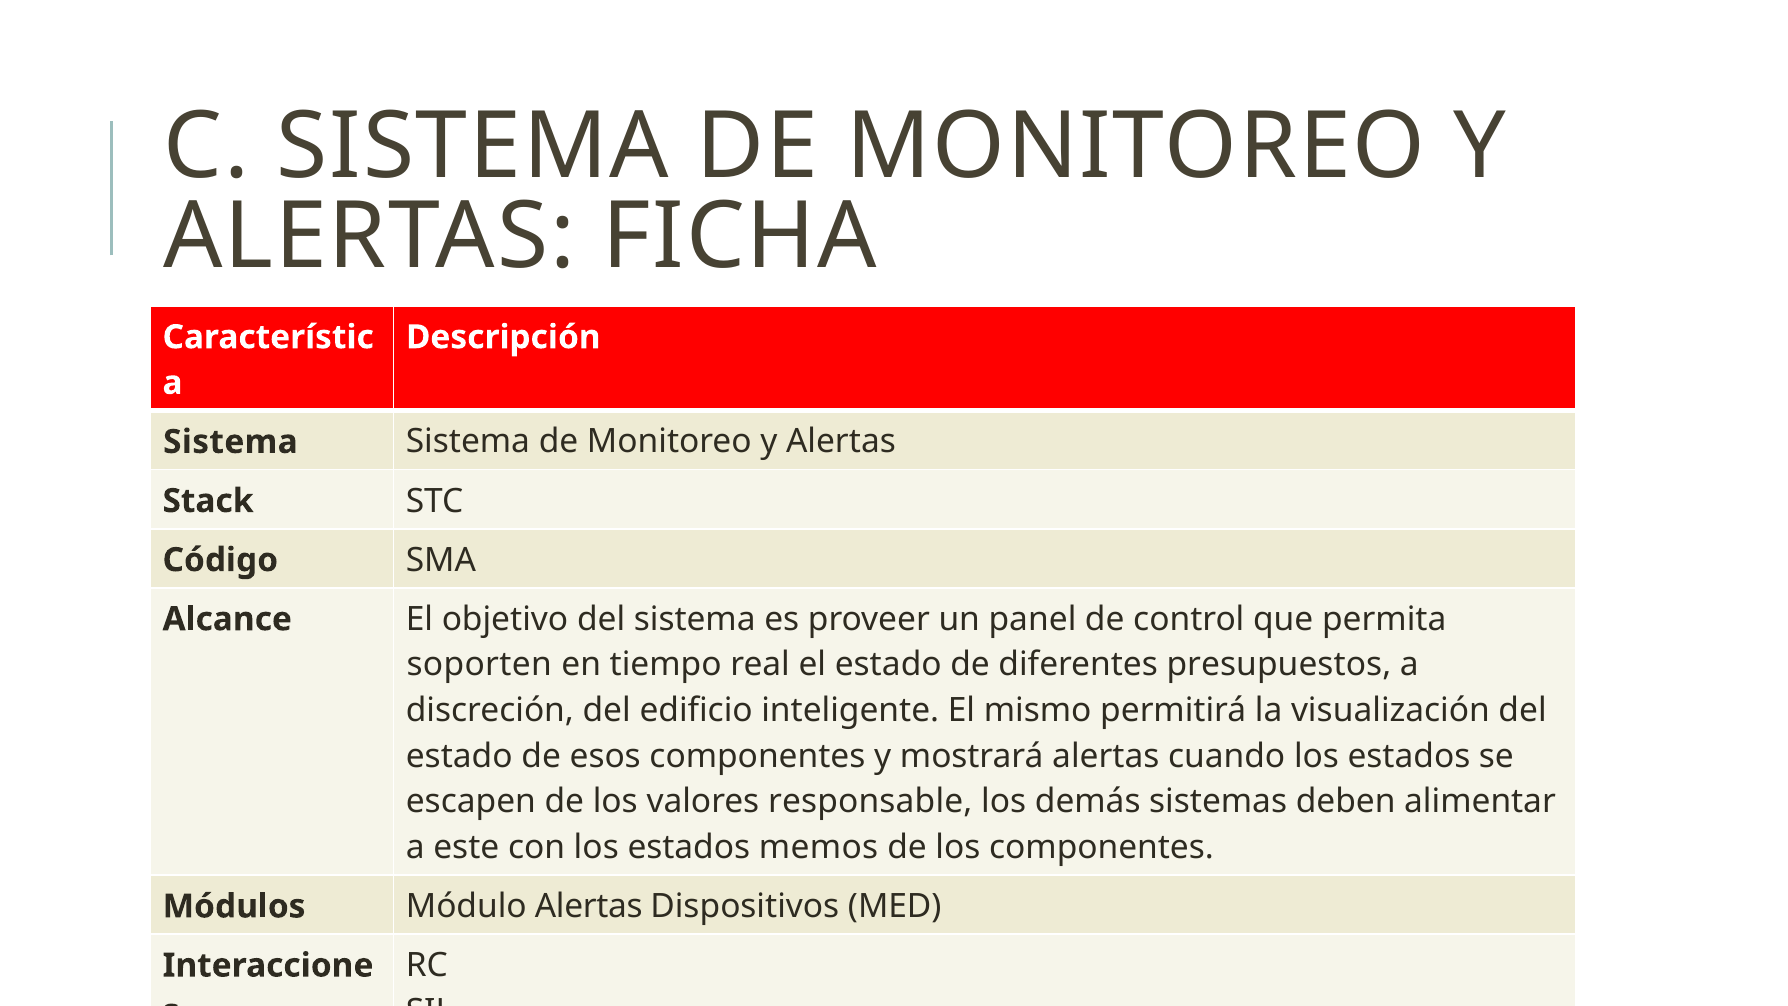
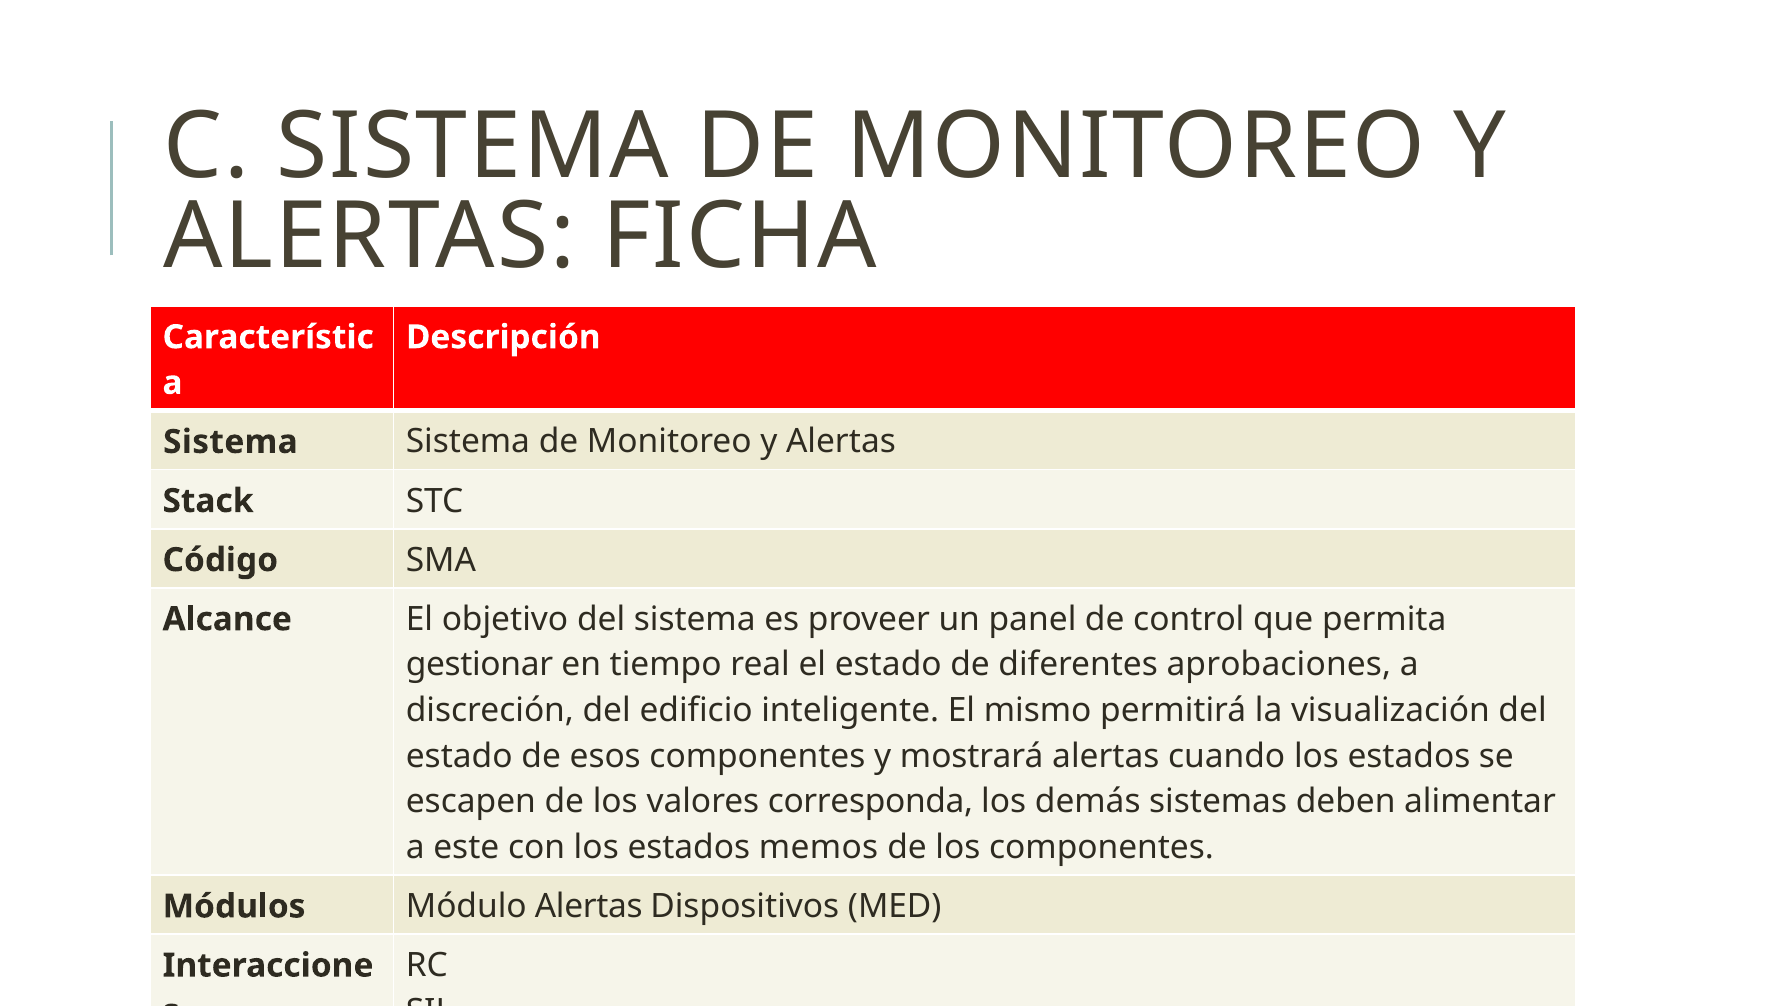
soporten: soporten -> gestionar
presupuestos: presupuestos -> aprobaciones
responsable: responsable -> corresponda
